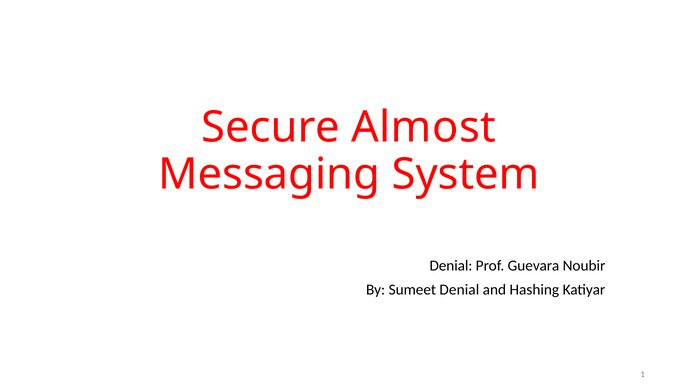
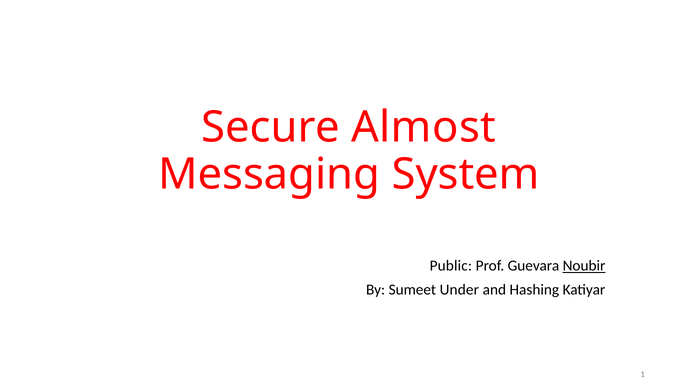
Denial at (451, 266): Denial -> Public
Noubir underline: none -> present
Sumeet Denial: Denial -> Under
